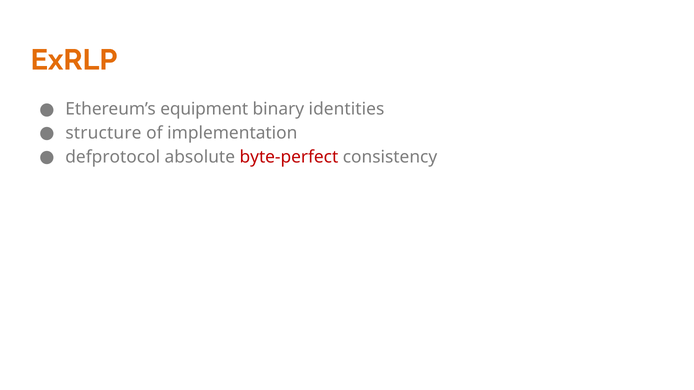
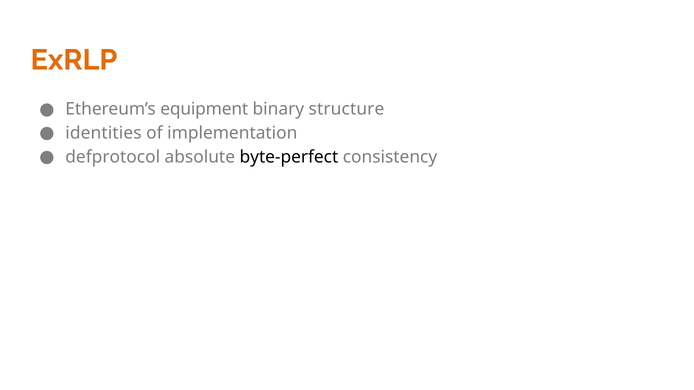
identities: identities -> structure
structure: structure -> identities
byte-perfect colour: red -> black
